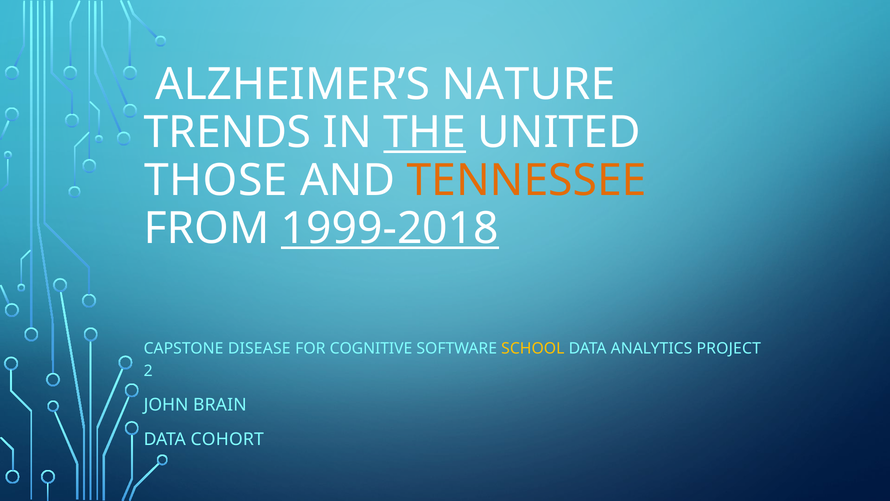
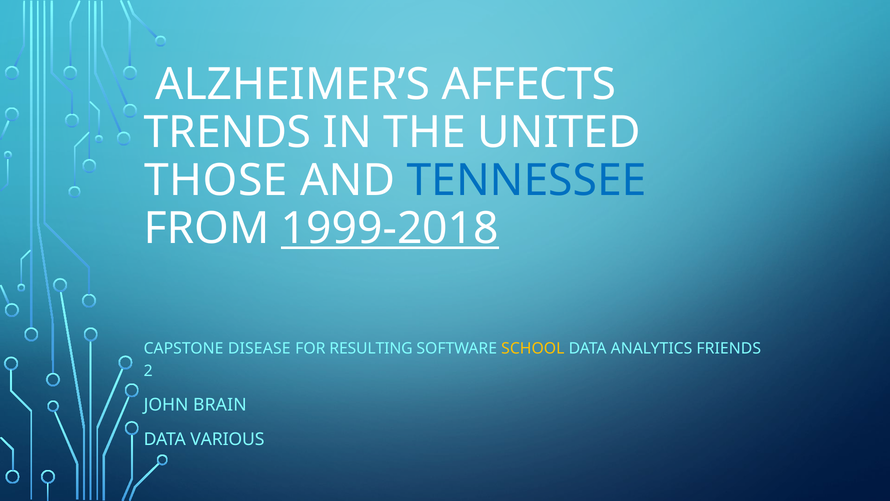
NATURE: NATURE -> AFFECTS
THE underline: present -> none
TENNESSEE colour: orange -> blue
COGNITIVE: COGNITIVE -> RESULTING
PROJECT: PROJECT -> FRIENDS
COHORT: COHORT -> VARIOUS
